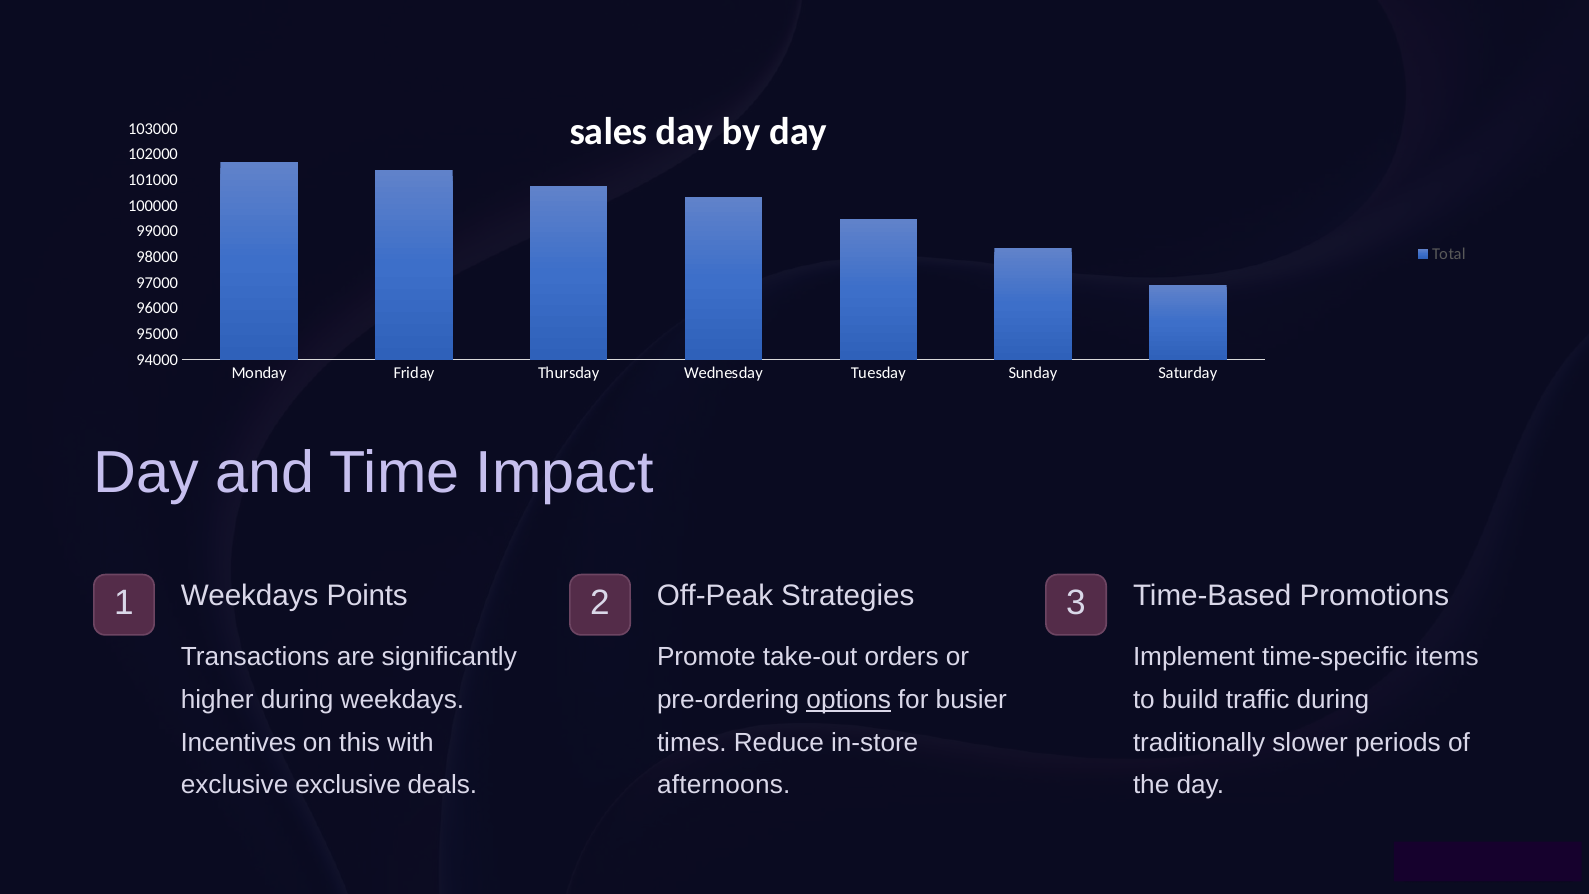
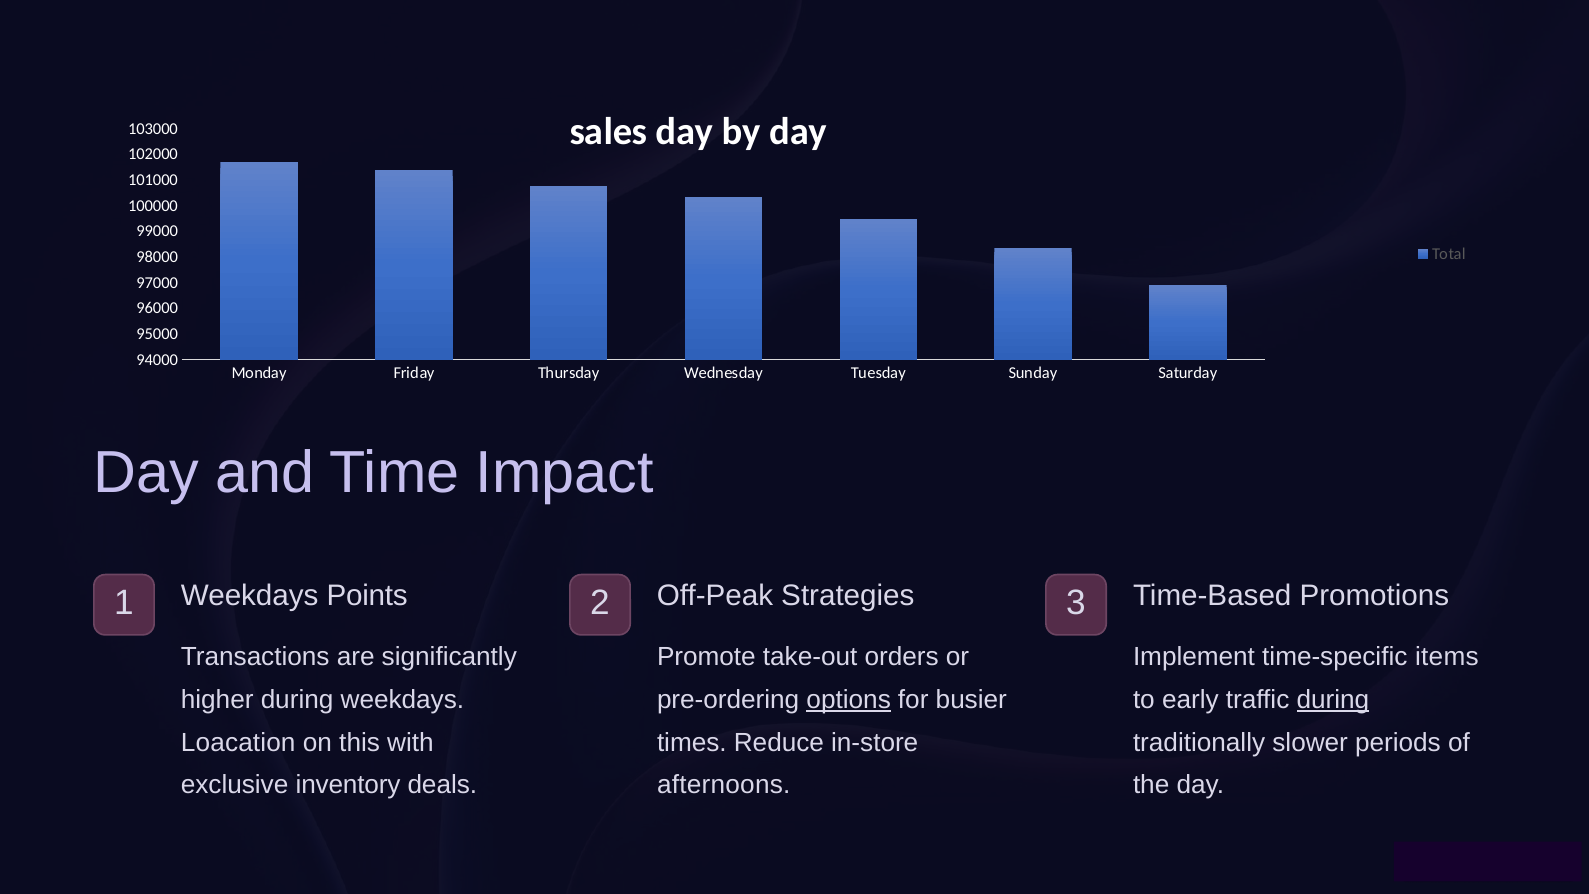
build: build -> early
during at (1333, 699) underline: none -> present
Incentives: Incentives -> Loacation
exclusive exclusive: exclusive -> inventory
